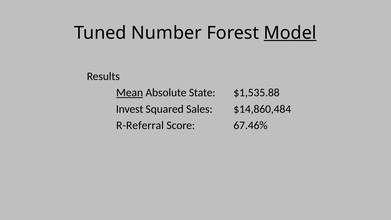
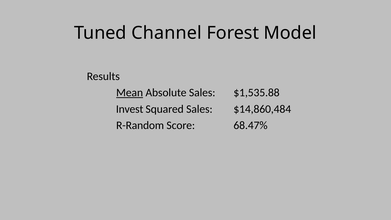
Number: Number -> Channel
Model underline: present -> none
Absolute State: State -> Sales
R-Referral: R-Referral -> R-Random
67.46%: 67.46% -> 68.47%
